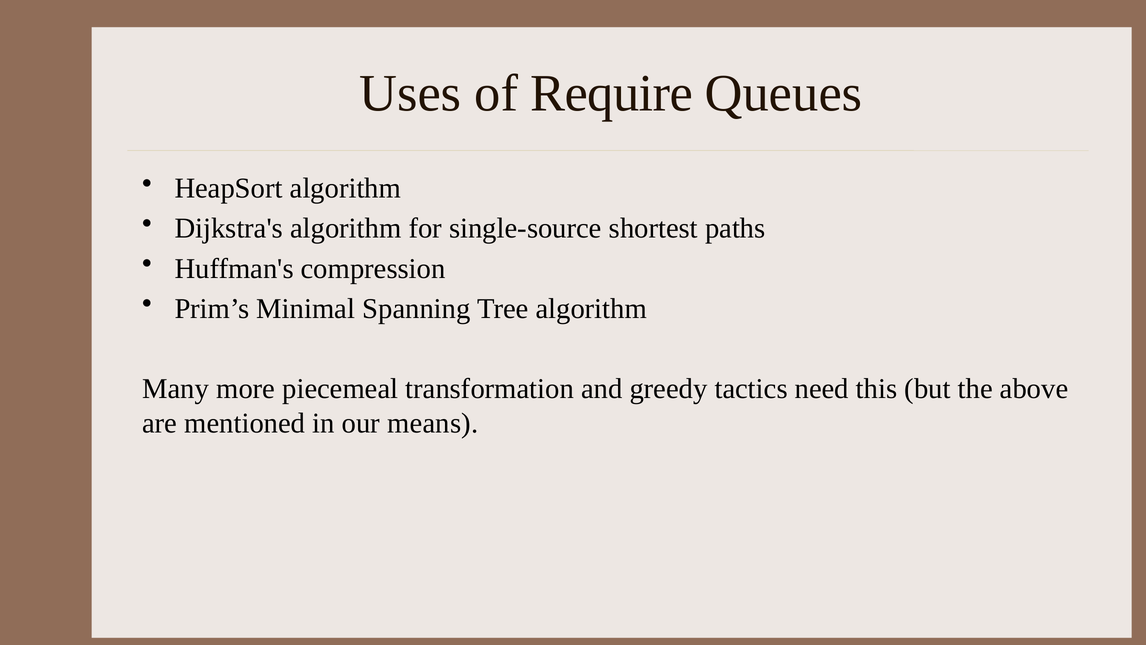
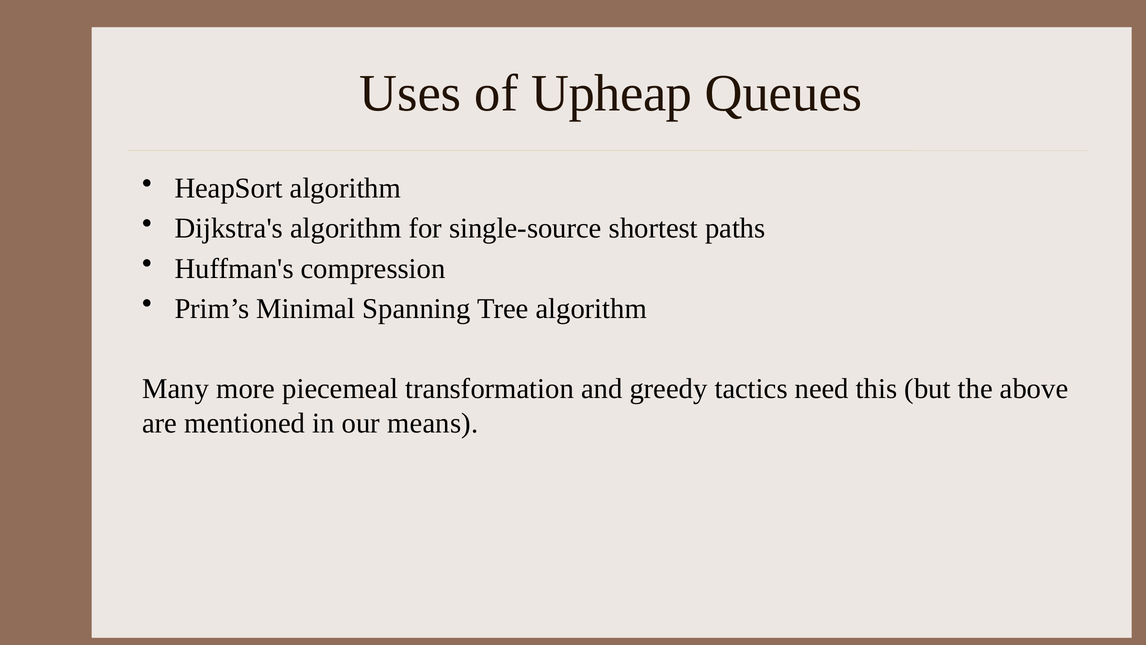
Require: Require -> Upheap
